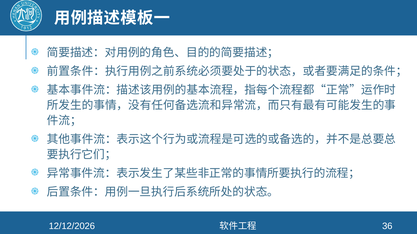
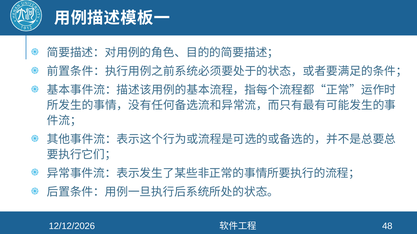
36: 36 -> 48
